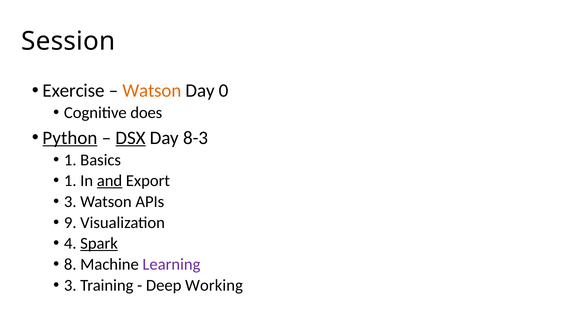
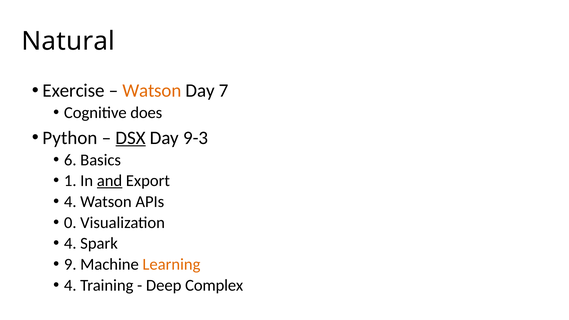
Session: Session -> Natural
0: 0 -> 7
Python underline: present -> none
8-3: 8-3 -> 9-3
1 at (70, 160): 1 -> 6
3 at (70, 202): 3 -> 4
9: 9 -> 0
Spark underline: present -> none
8: 8 -> 9
Learning colour: purple -> orange
3 at (70, 285): 3 -> 4
Working: Working -> Complex
